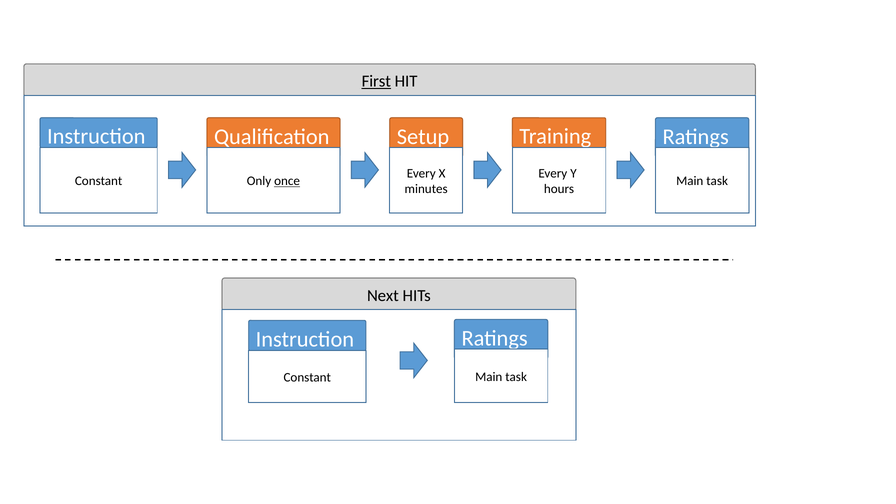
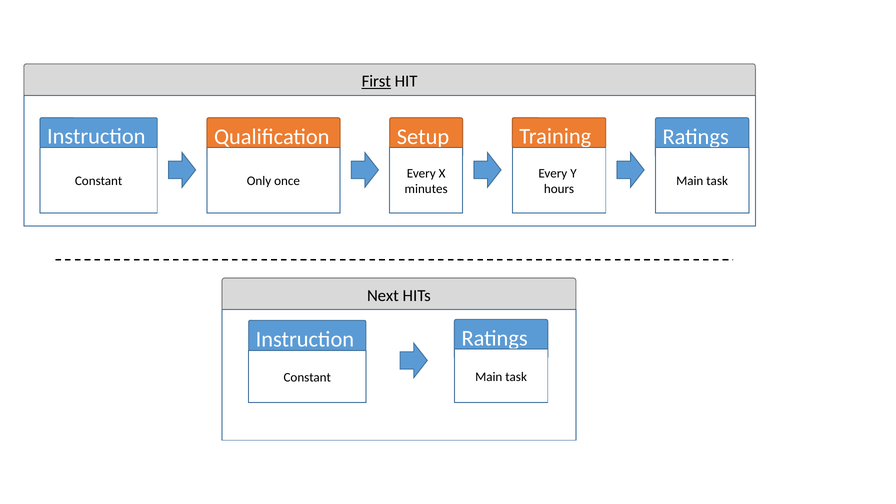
once underline: present -> none
